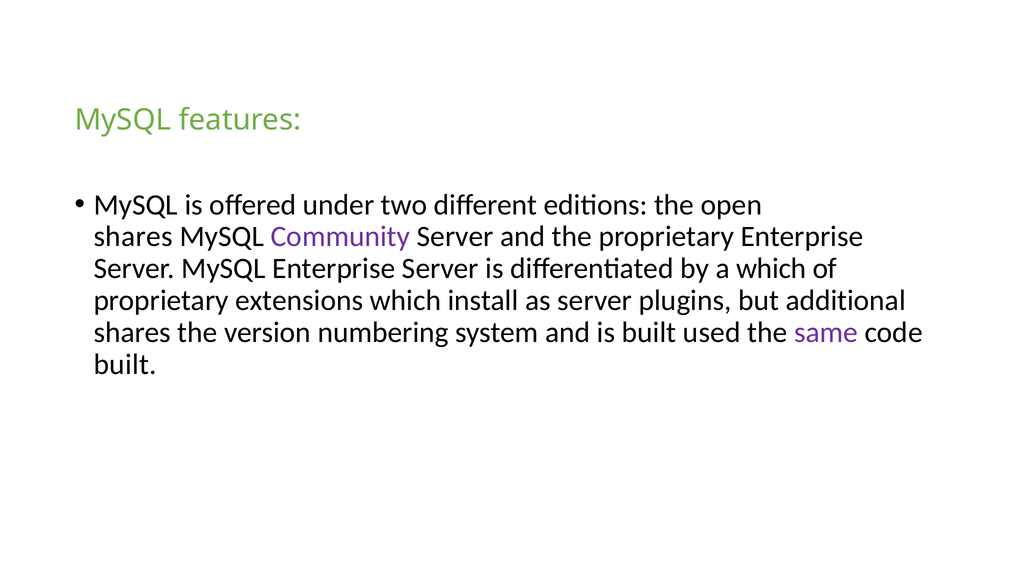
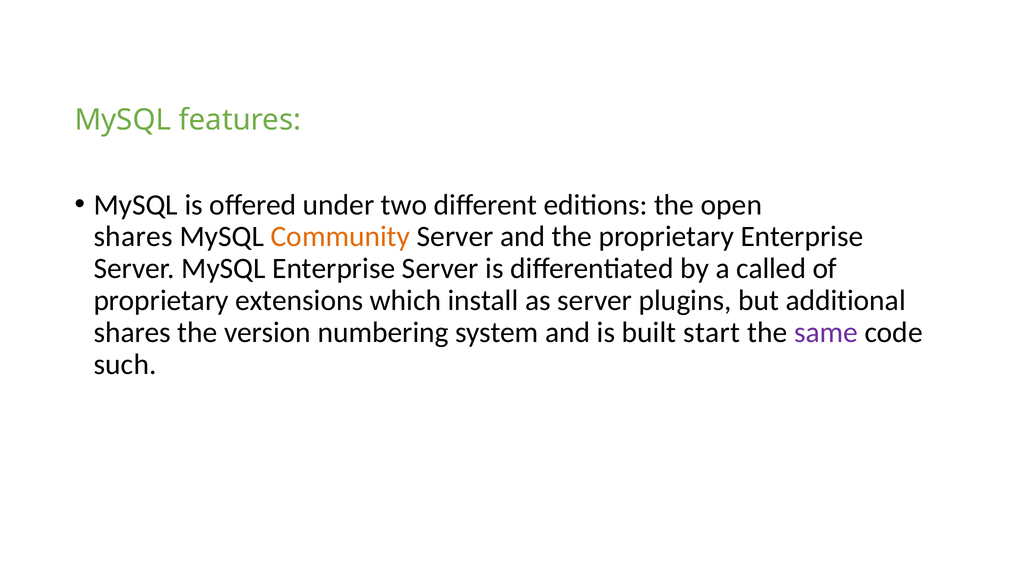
Community colour: purple -> orange
a which: which -> called
used: used -> start
built at (125, 364): built -> such
